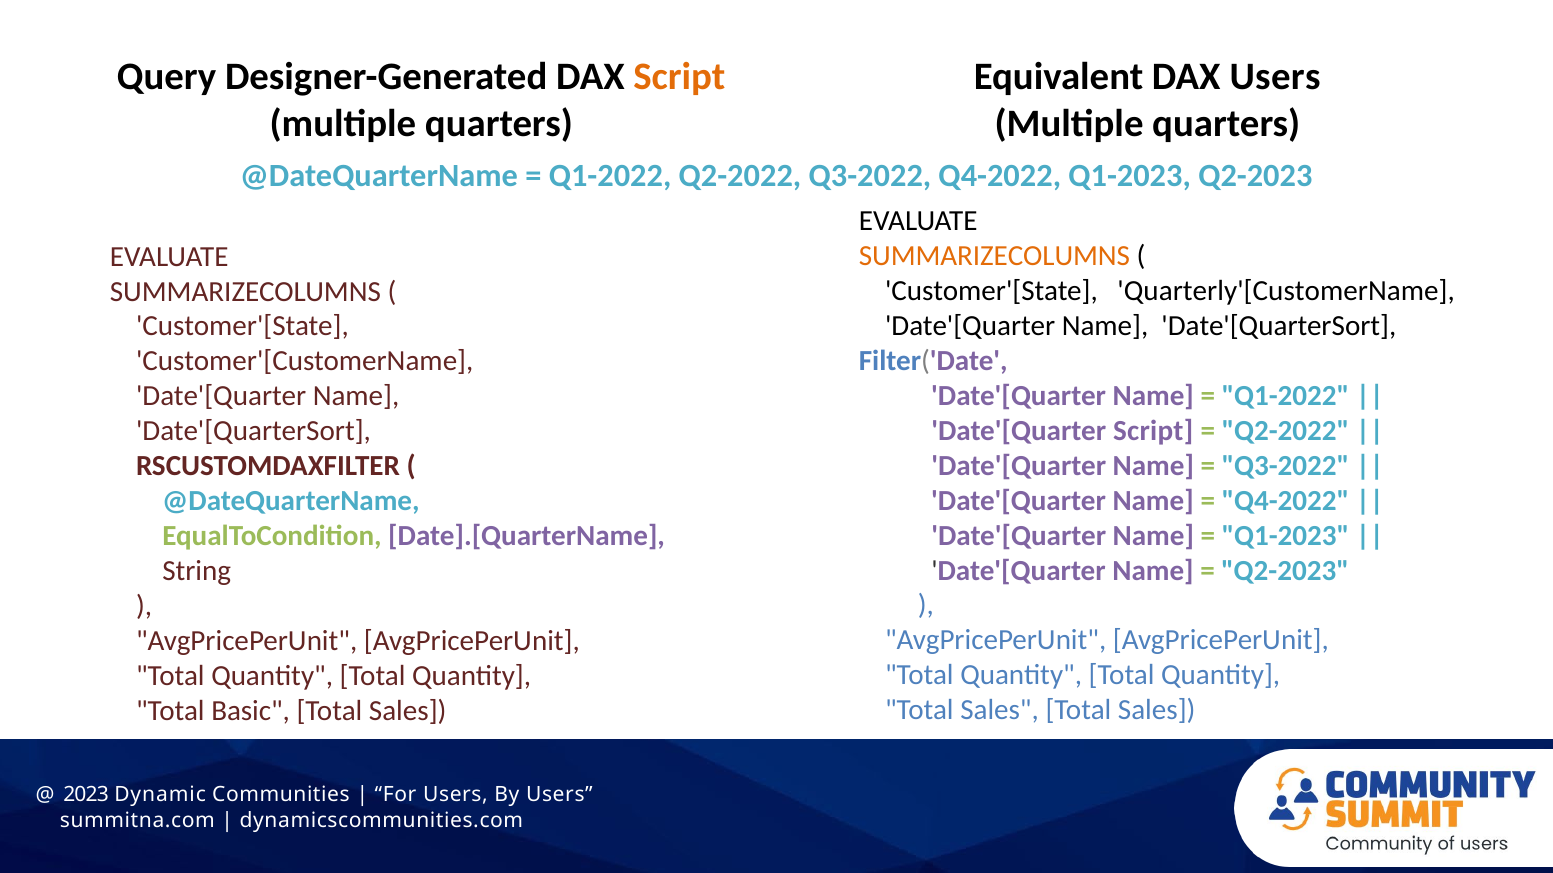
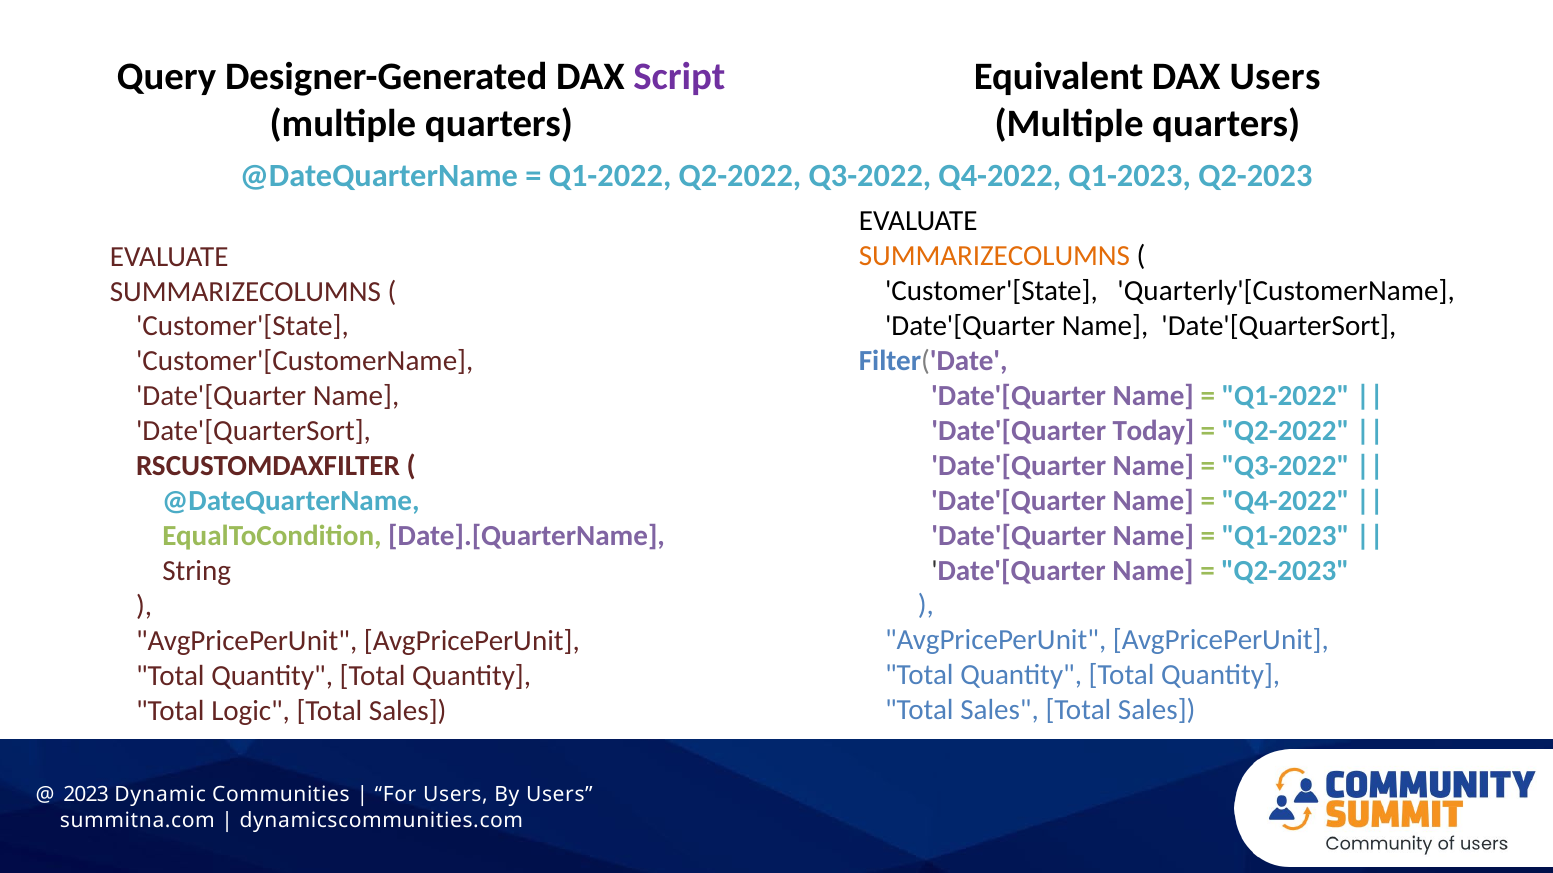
Script at (679, 77) colour: orange -> purple
Date'[Quarter Script: Script -> Today
Basic: Basic -> Logic
